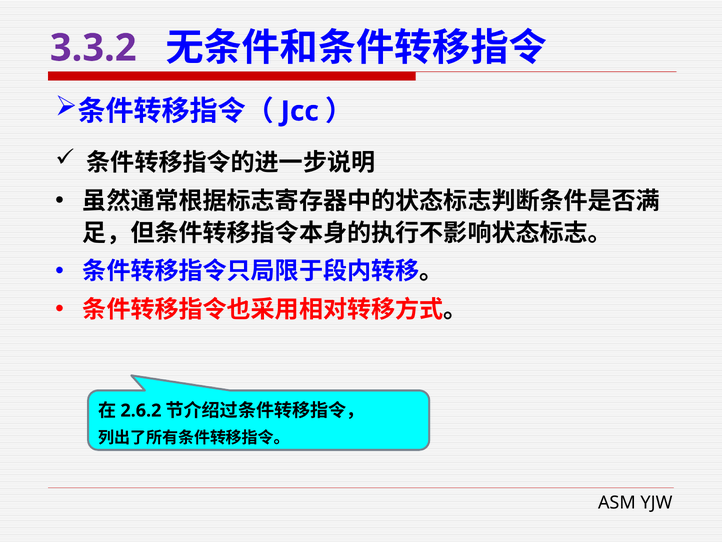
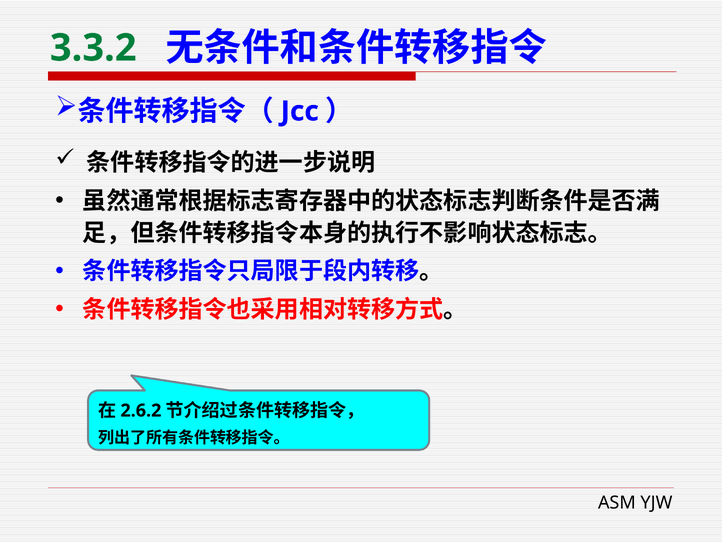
3.3.2 colour: purple -> green
